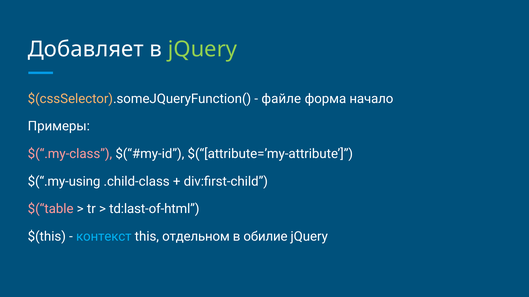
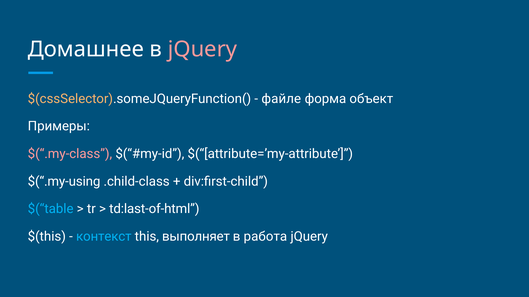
Добавляет: Добавляет -> Домашнее
jQuery at (202, 49) colour: light green -> pink
начало: начало -> объект
$(“table colour: pink -> light blue
отдельном: отдельном -> выполняет
обилие: обилие -> работа
